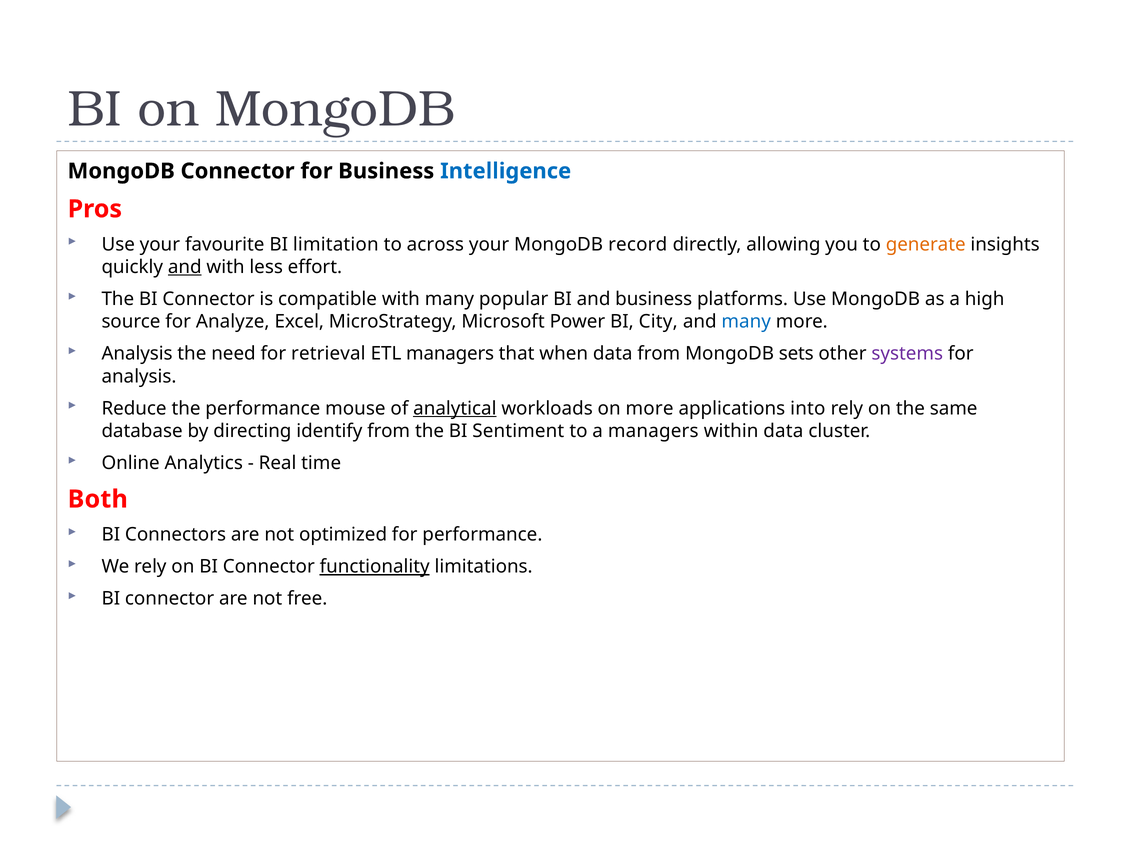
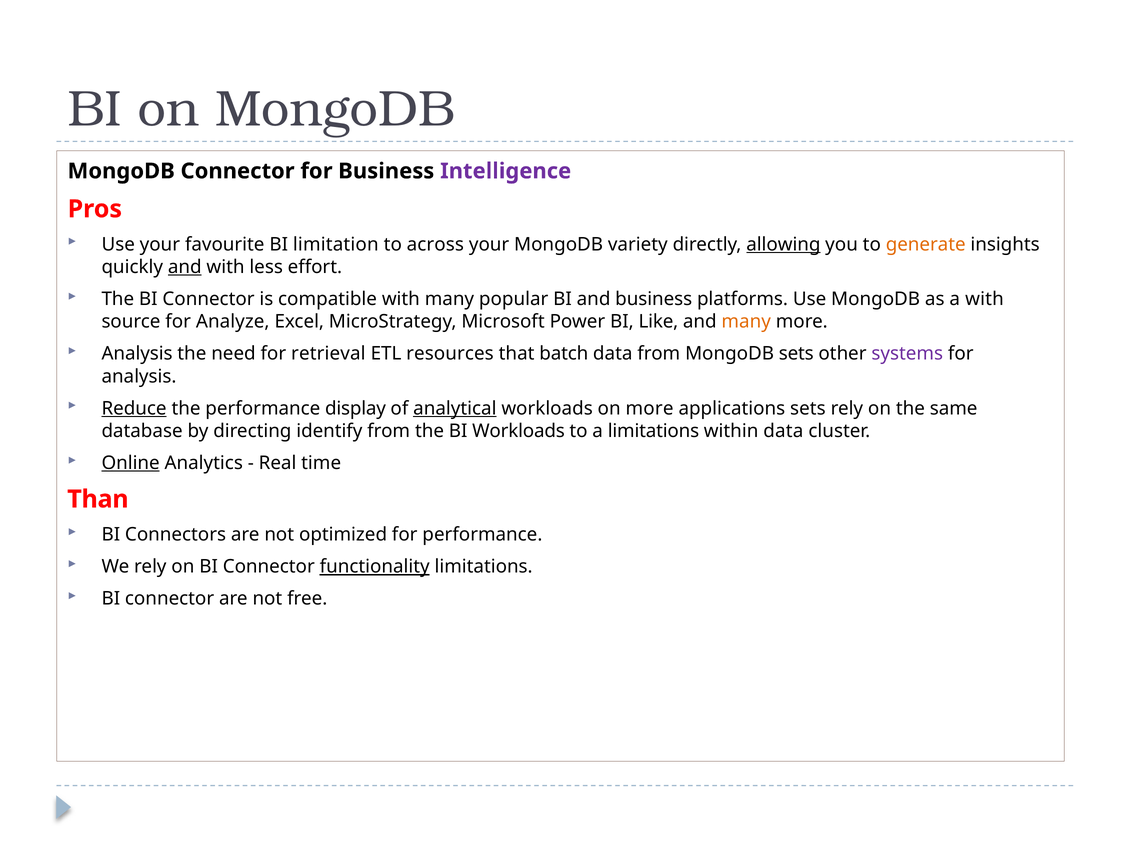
Intelligence colour: blue -> purple
record: record -> variety
allowing underline: none -> present
a high: high -> with
City: City -> Like
many at (746, 321) colour: blue -> orange
ETL managers: managers -> resources
when: when -> batch
Reduce underline: none -> present
mouse: mouse -> display
applications into: into -> sets
BI Sentiment: Sentiment -> Workloads
a managers: managers -> limitations
Online underline: none -> present
Both: Both -> Than
